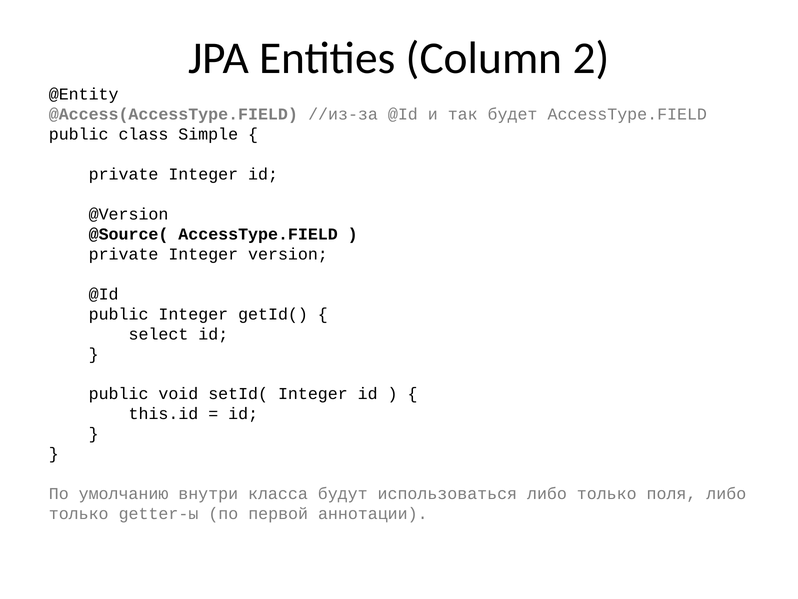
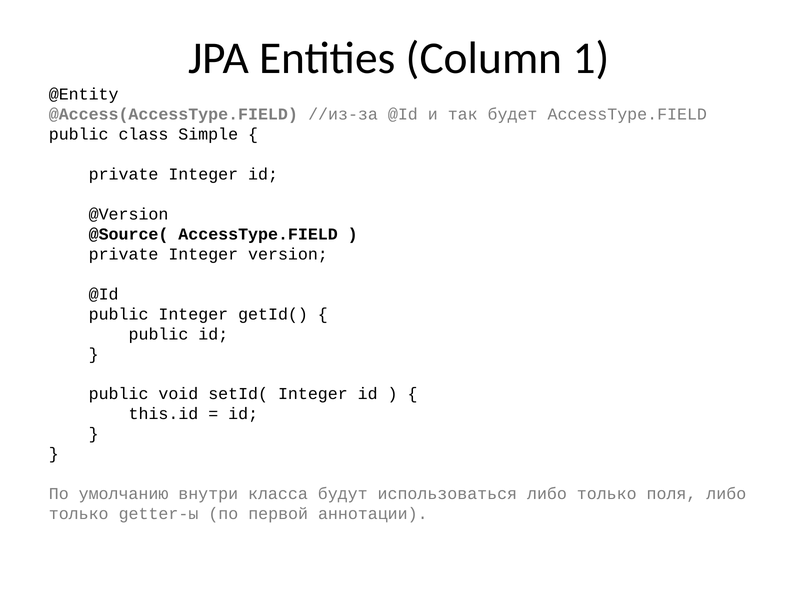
2: 2 -> 1
select at (158, 334): select -> public
